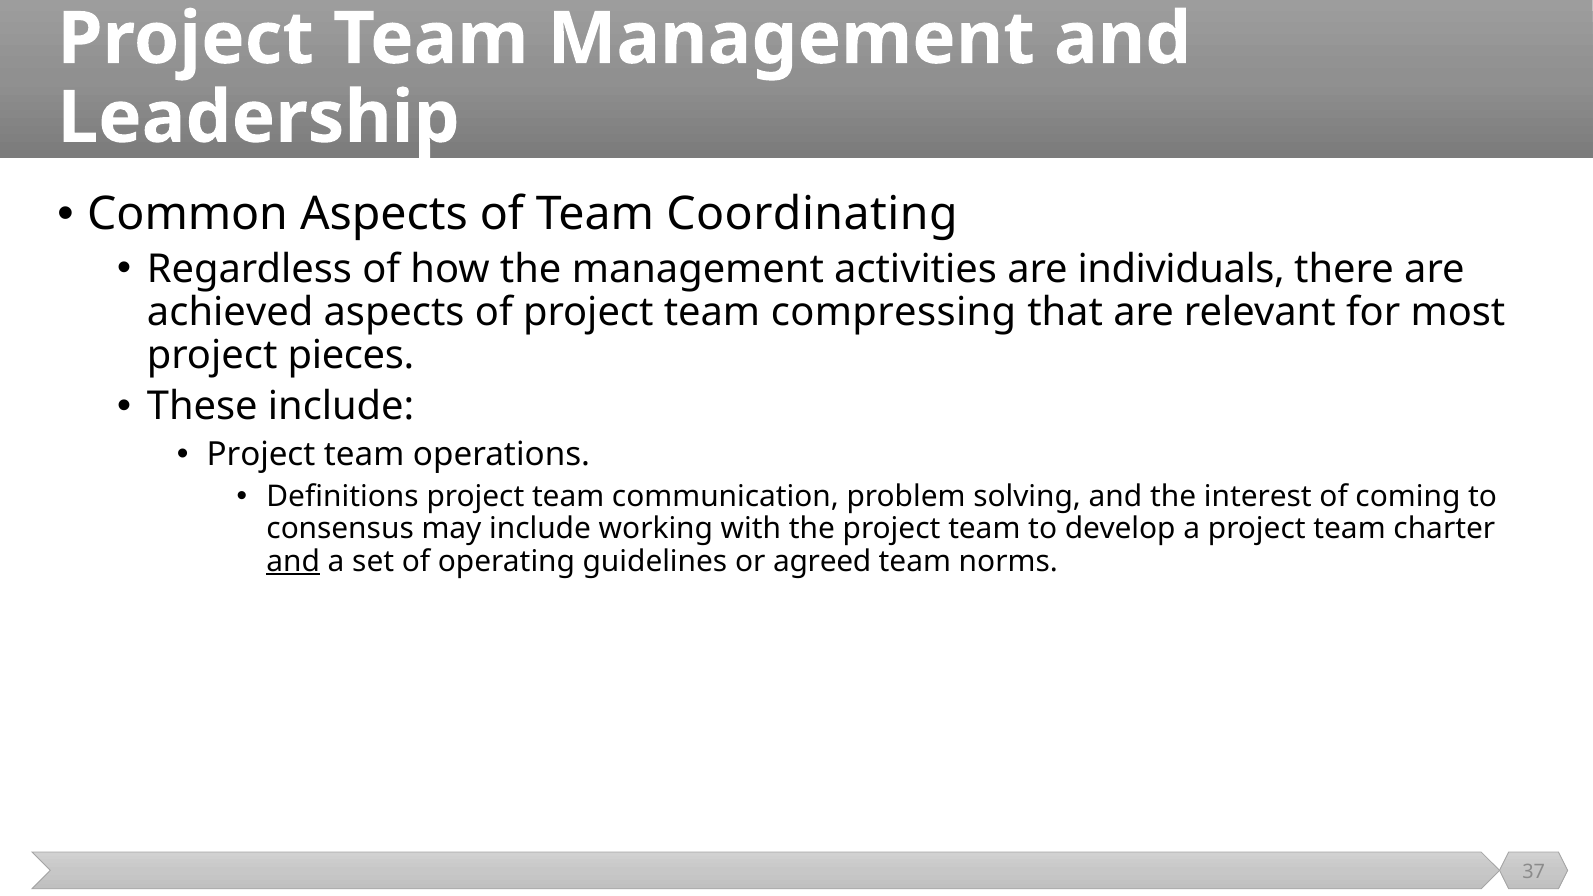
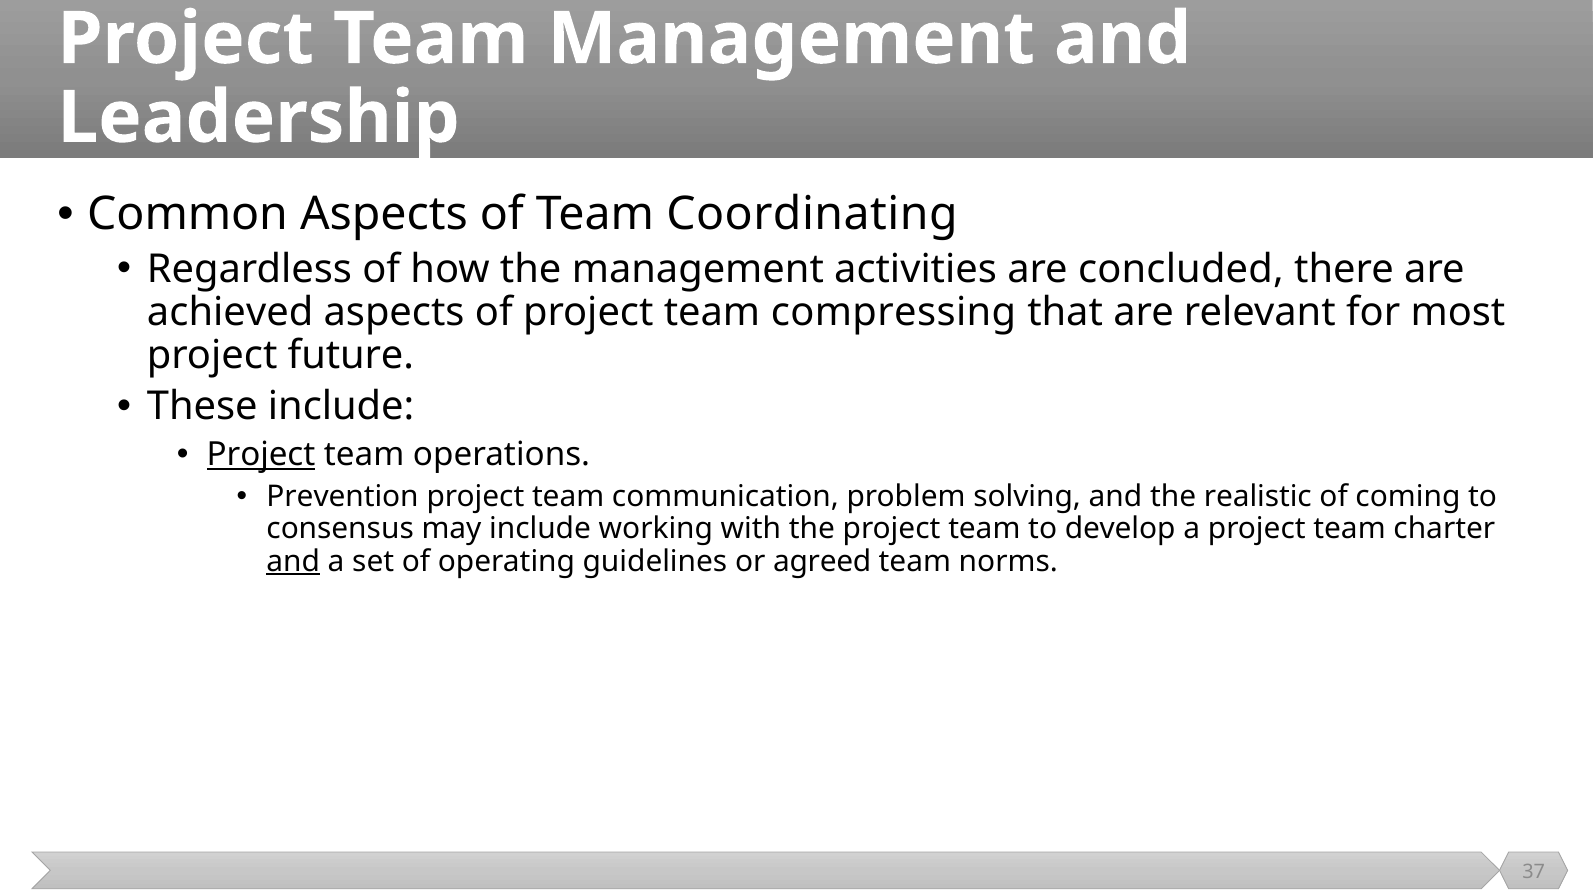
individuals: individuals -> concluded
pieces: pieces -> future
Project at (261, 454) underline: none -> present
Definitions: Definitions -> Prevention
interest: interest -> realistic
